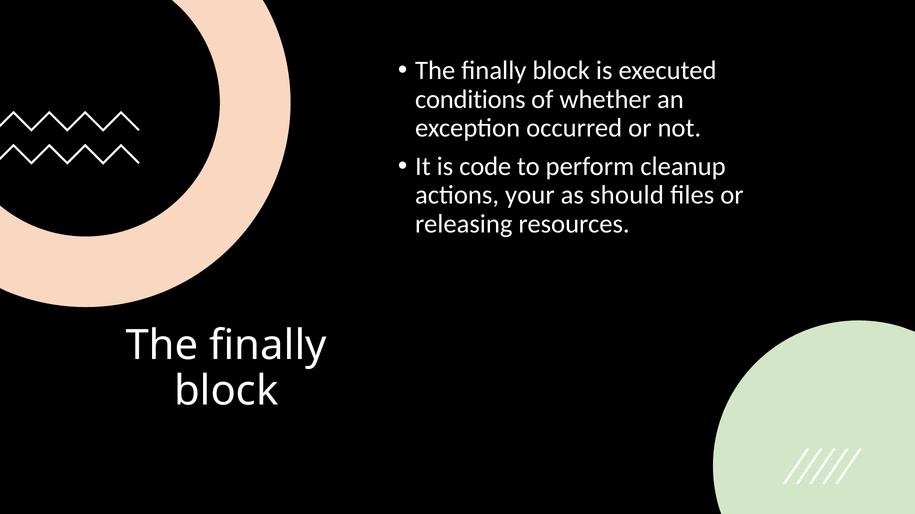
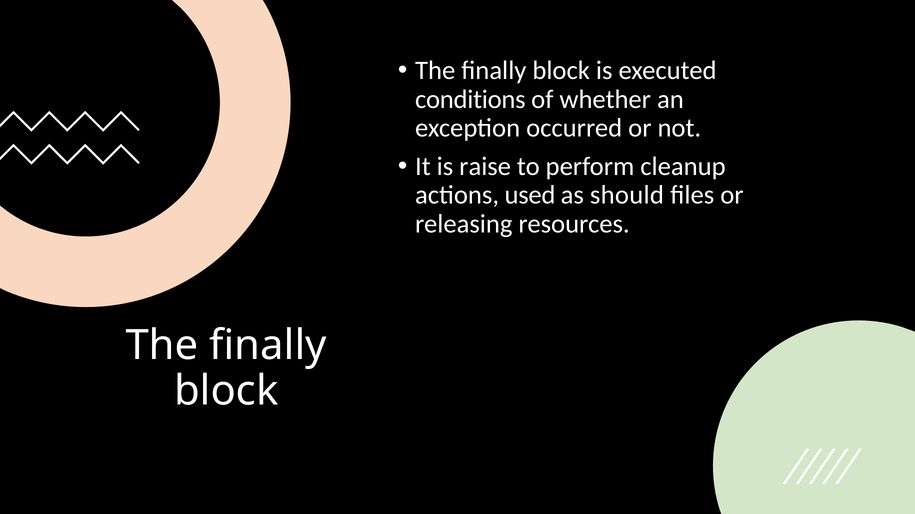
code: code -> raise
your: your -> used
